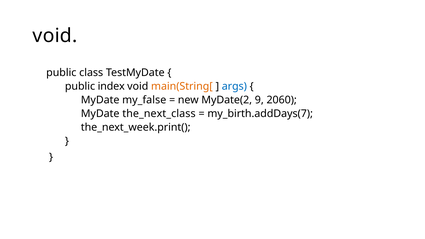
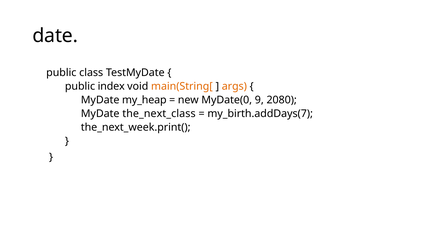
void at (55, 36): void -> date
args colour: blue -> orange
my_false: my_false -> my_heap
MyDate(2: MyDate(2 -> MyDate(0
2060: 2060 -> 2080
